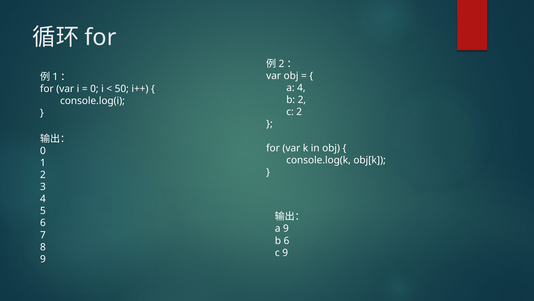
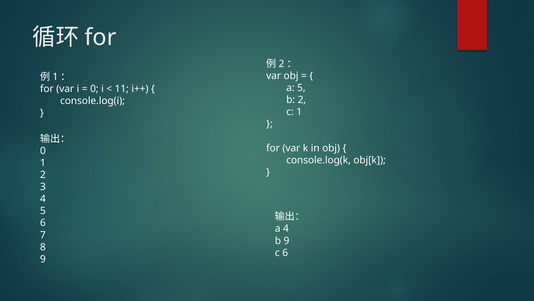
a 4: 4 -> 5
50: 50 -> 11
c 2: 2 -> 1
a 9: 9 -> 4
b 6: 6 -> 9
c 9: 9 -> 6
